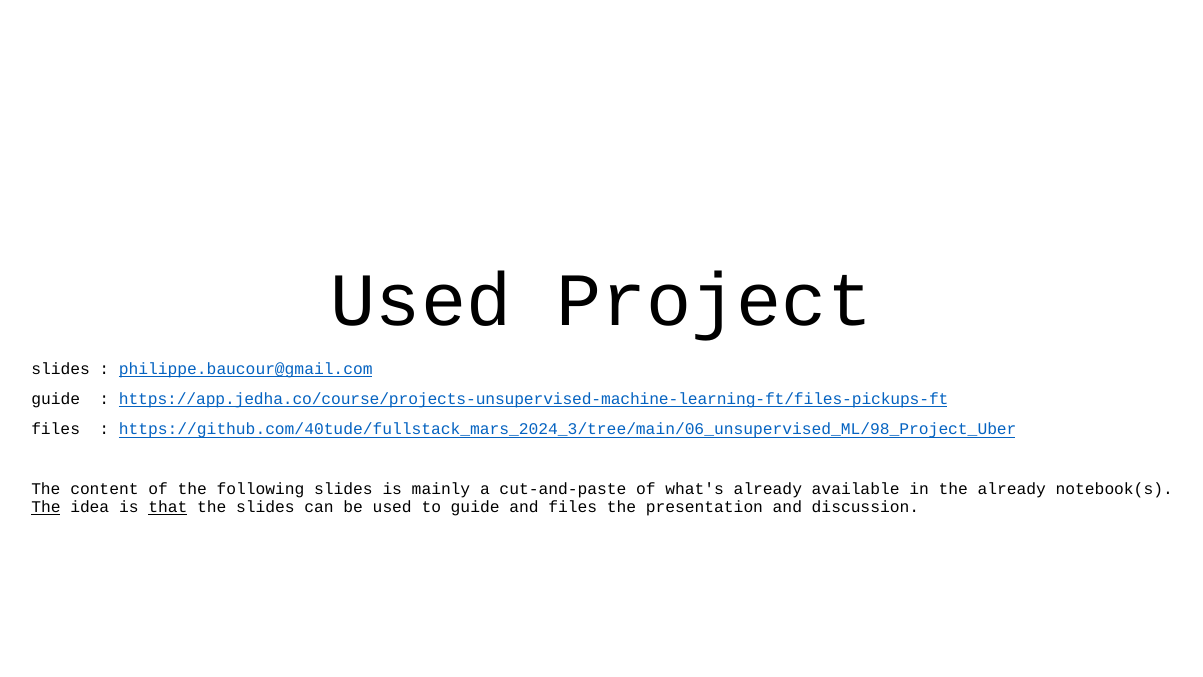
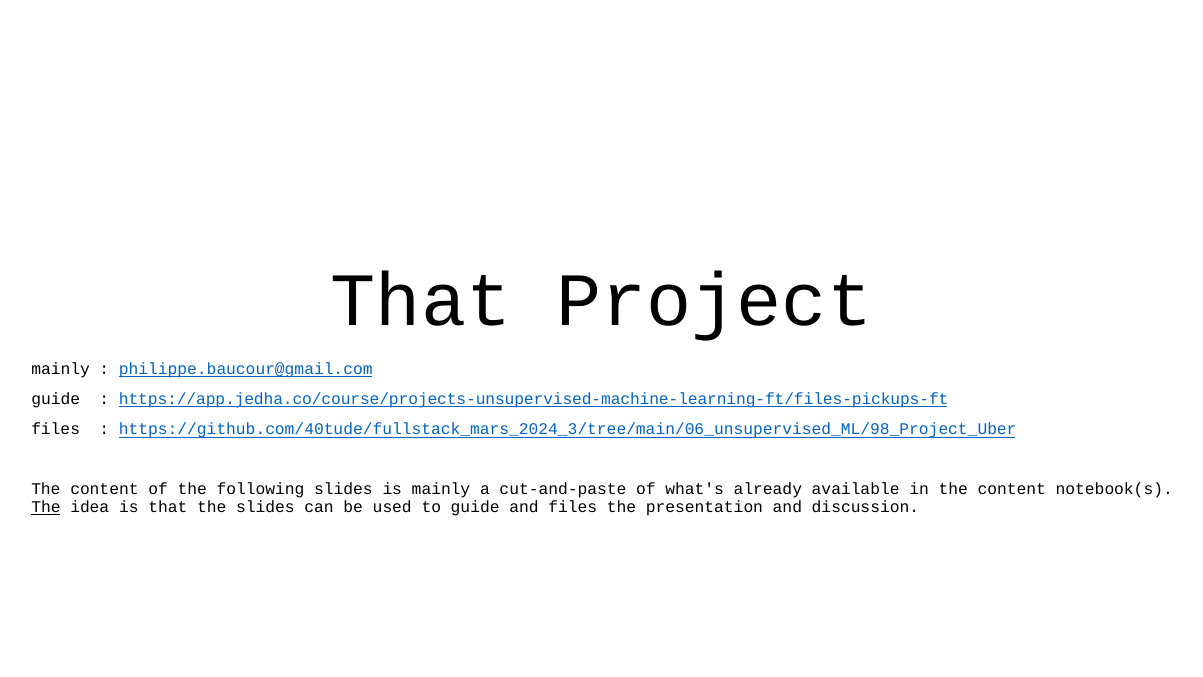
Used at (421, 301): Used -> That
slides at (61, 369): slides -> mainly
in the already: already -> content
that at (168, 507) underline: present -> none
